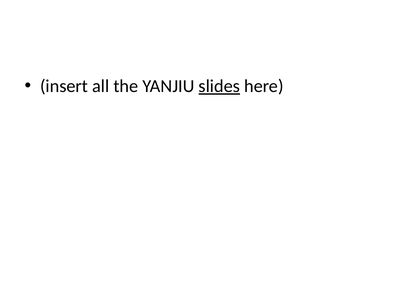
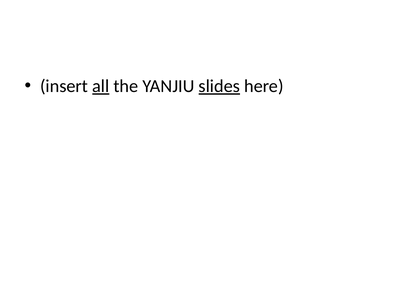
all underline: none -> present
